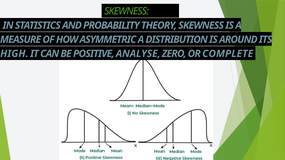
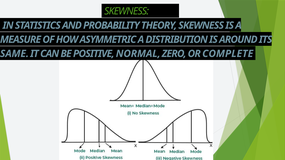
HIGH: HIGH -> SAME
ANALYSE: ANALYSE -> NORMAL
